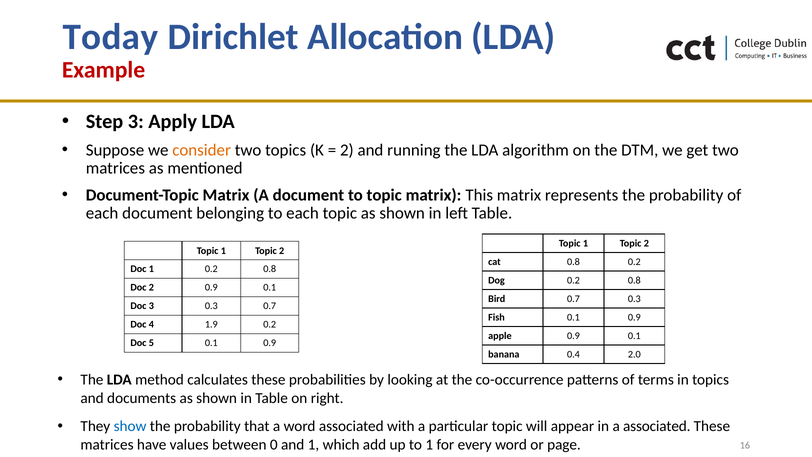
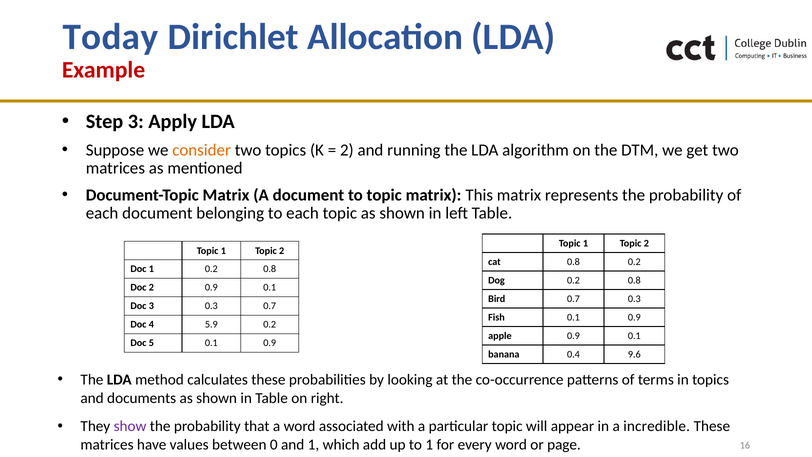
1.9: 1.9 -> 5.9
2.0: 2.0 -> 9.6
show colour: blue -> purple
a associated: associated -> incredible
